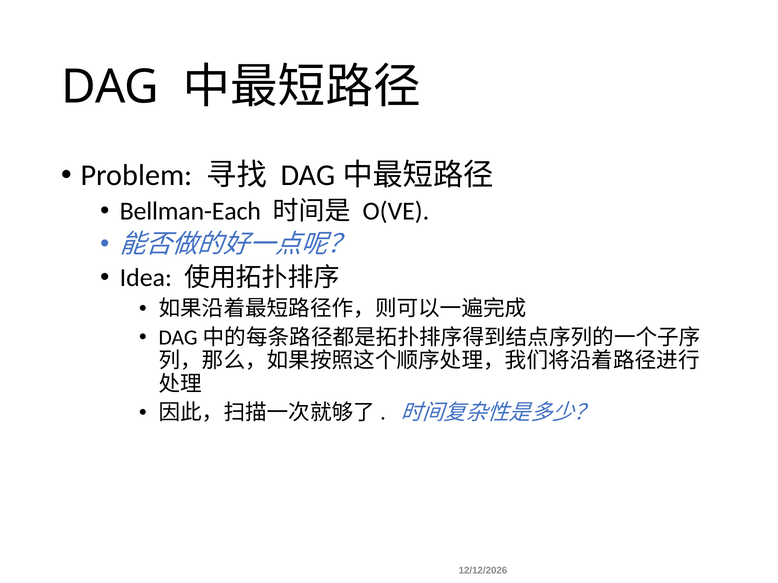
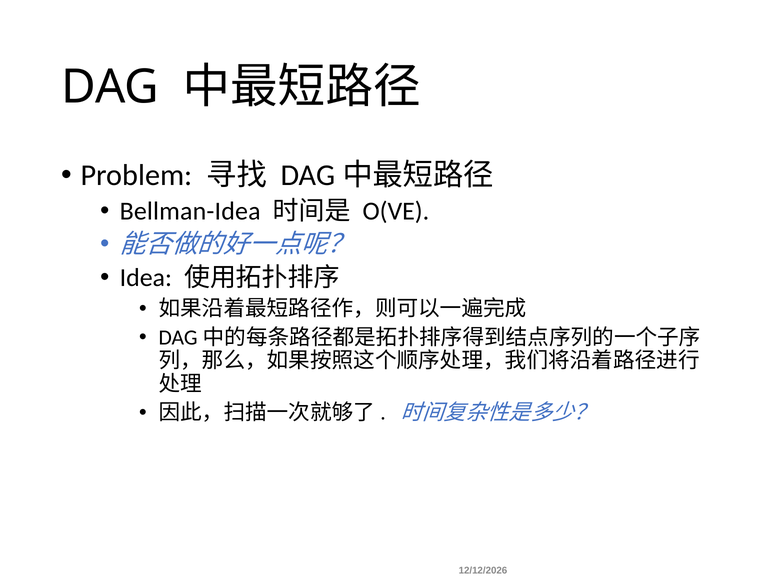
Bellman-Each: Bellman-Each -> Bellman-Idea
